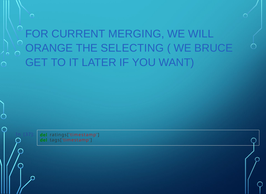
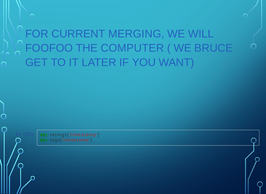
ORANGE: ORANGE -> FOOFOO
SELECTING: SELECTING -> COMPUTER
